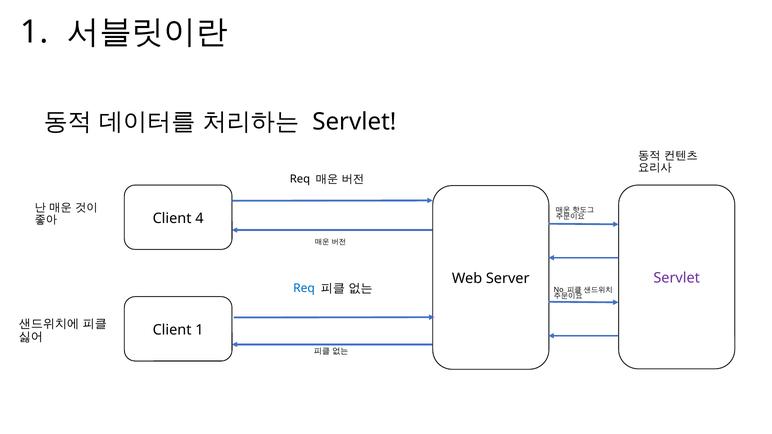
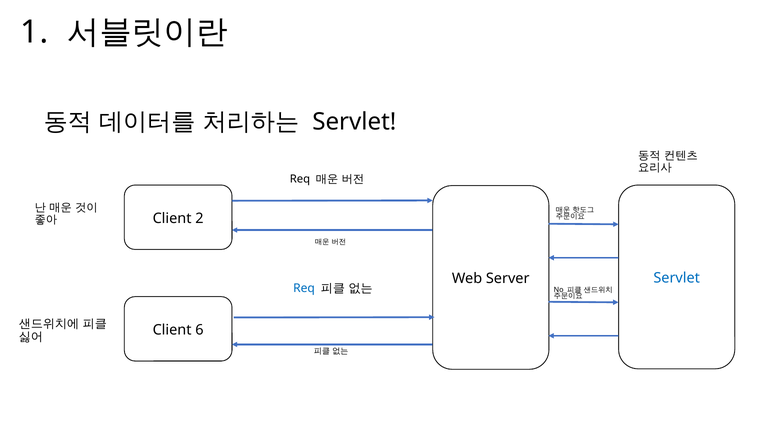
4: 4 -> 2
Servlet at (677, 278) colour: purple -> blue
Client 1: 1 -> 6
